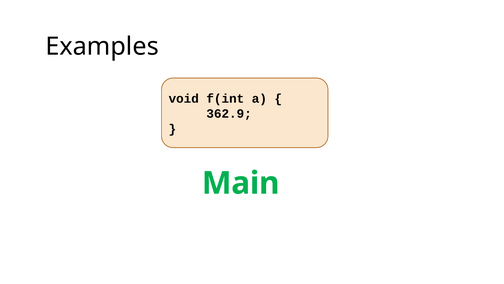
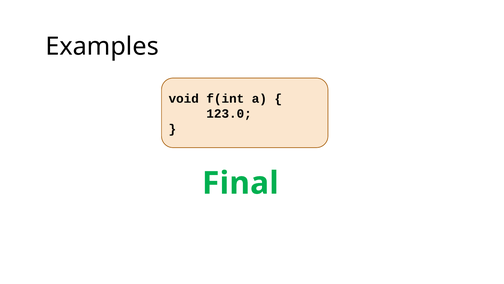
362.9: 362.9 -> 123.0
Main: Main -> Final
